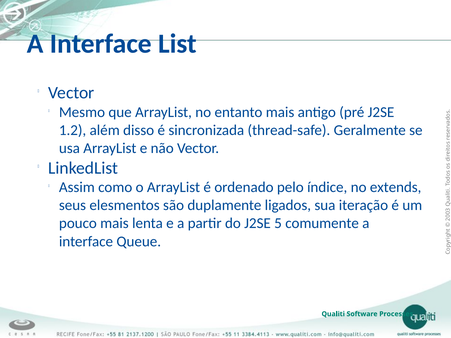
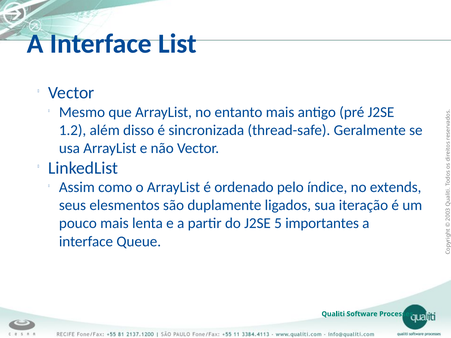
comumente: comumente -> importantes
